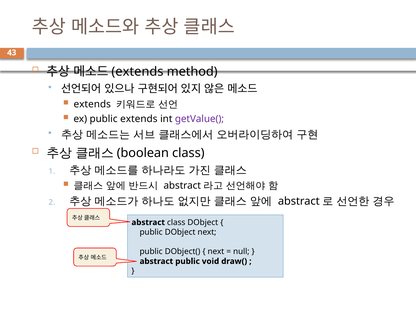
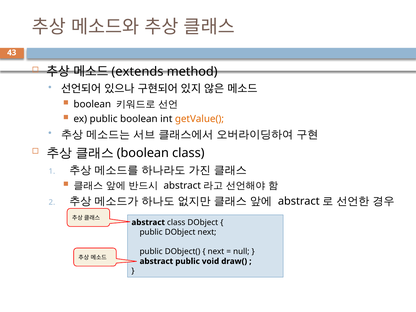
extends at (92, 104): extends -> boolean
public extends: extends -> boolean
getValue( colour: purple -> orange
